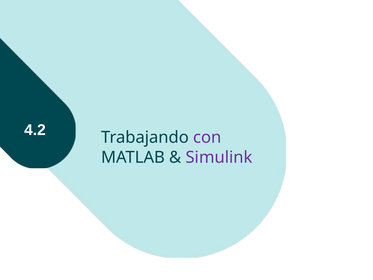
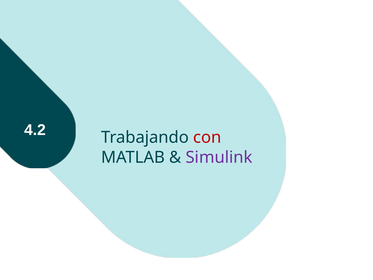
con colour: purple -> red
